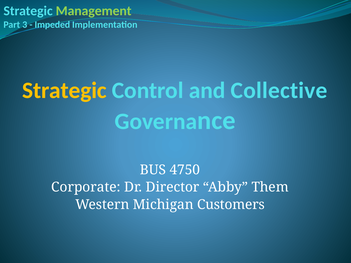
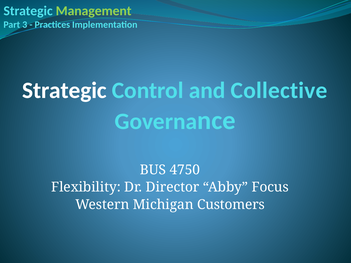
Impeded: Impeded -> Practices
Strategic at (64, 91) colour: yellow -> white
Corporate: Corporate -> Flexibility
Them: Them -> Focus
